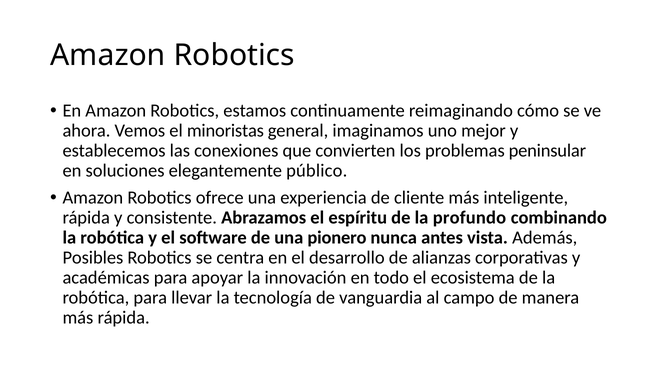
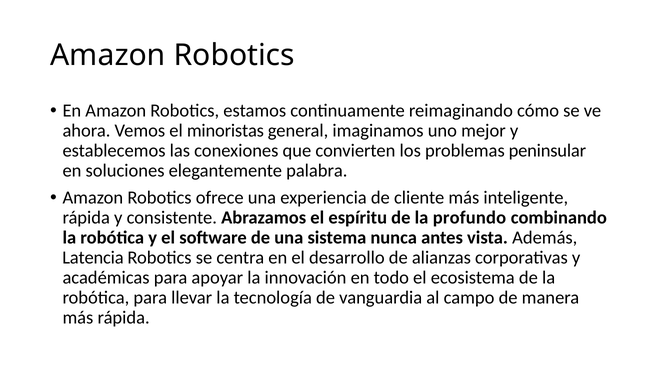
público: público -> palabra
pionero: pionero -> sistema
Posibles: Posibles -> Latencia
